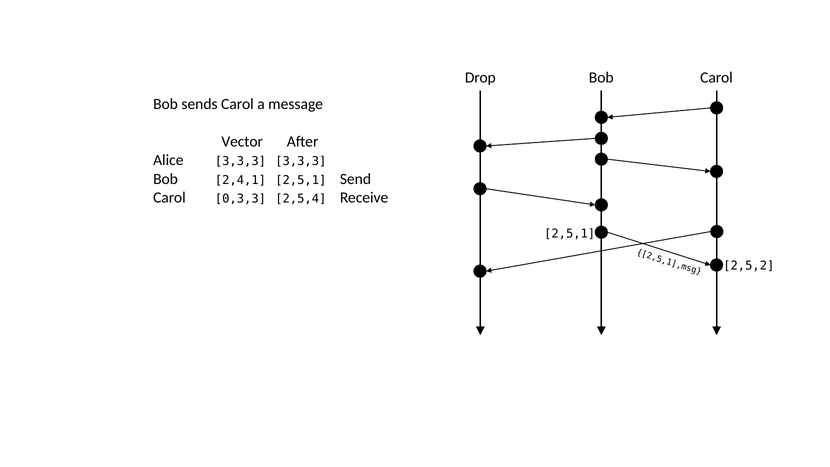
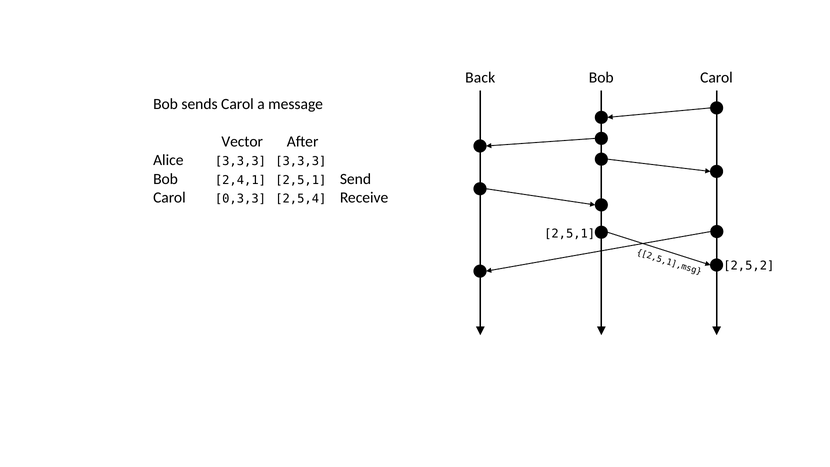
Drop: Drop -> Back
